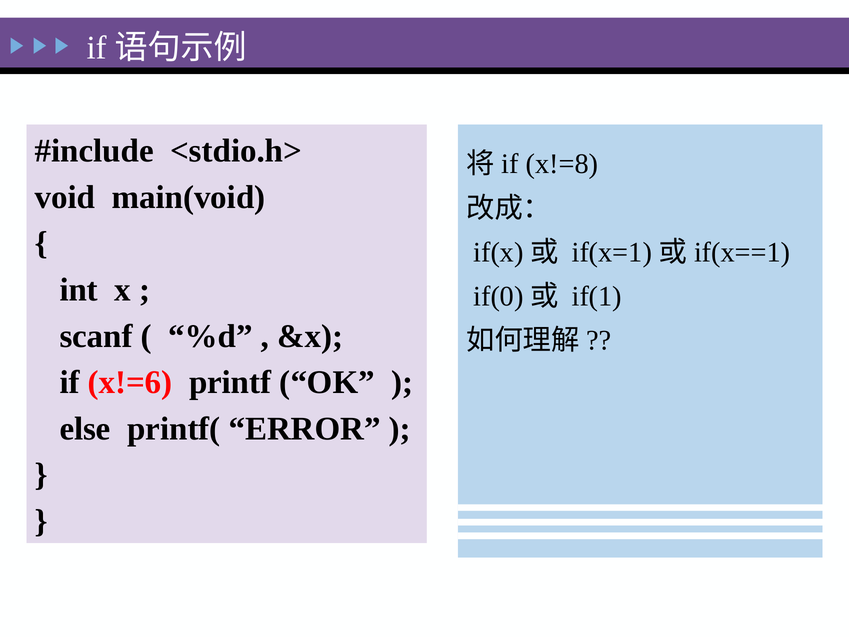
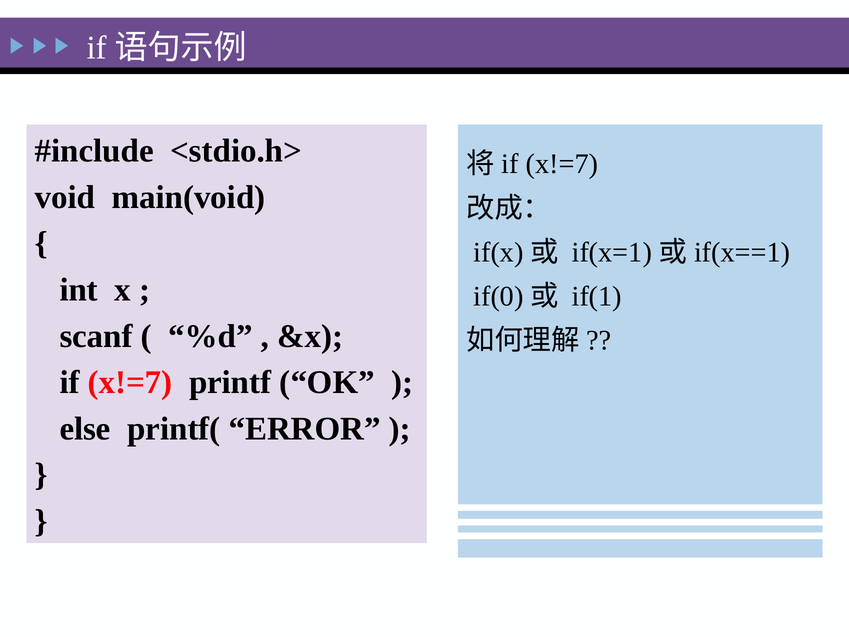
x!=8 at (562, 164): x!=8 -> x!=7
if x!=6: x!=6 -> x!=7
